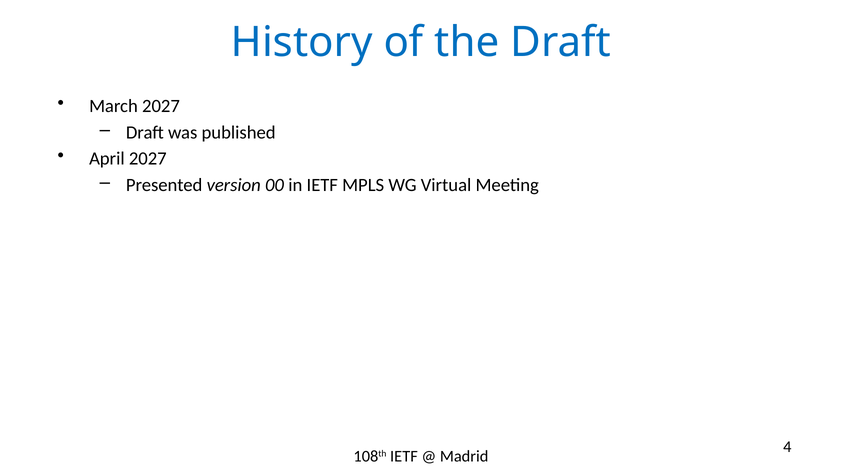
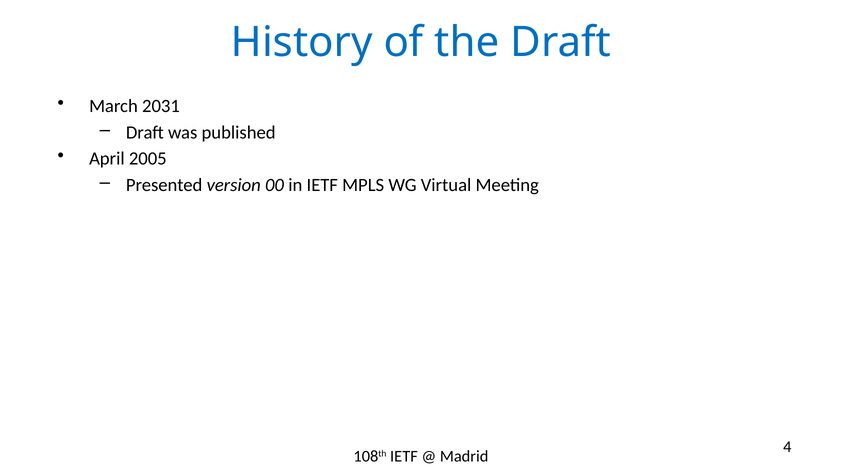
March 2027: 2027 -> 2031
April 2027: 2027 -> 2005
